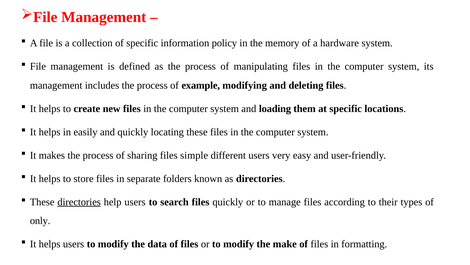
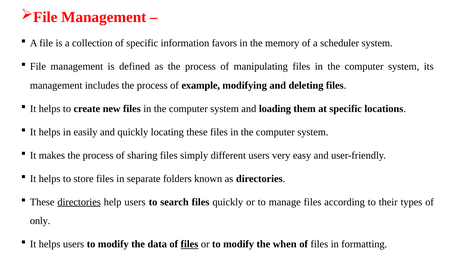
policy: policy -> favors
hardware: hardware -> scheduler
simple: simple -> simply
files at (189, 244) underline: none -> present
make: make -> when
